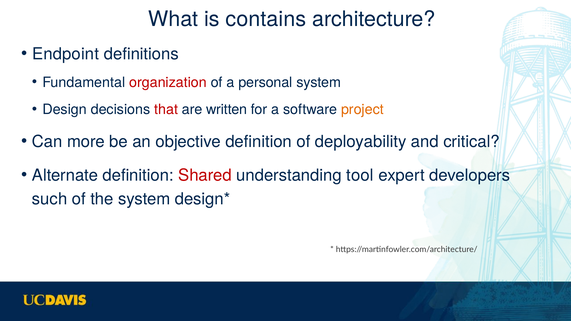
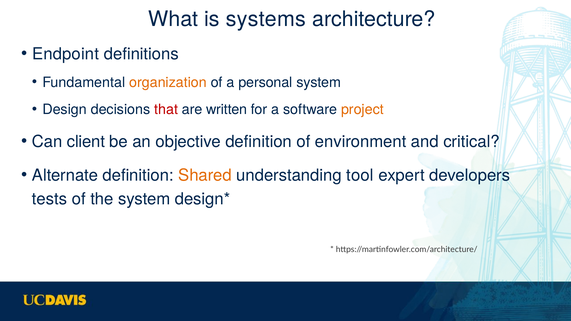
contains: contains -> systems
organization colour: red -> orange
more: more -> client
deployability: deployability -> environment
Shared colour: red -> orange
such: such -> tests
